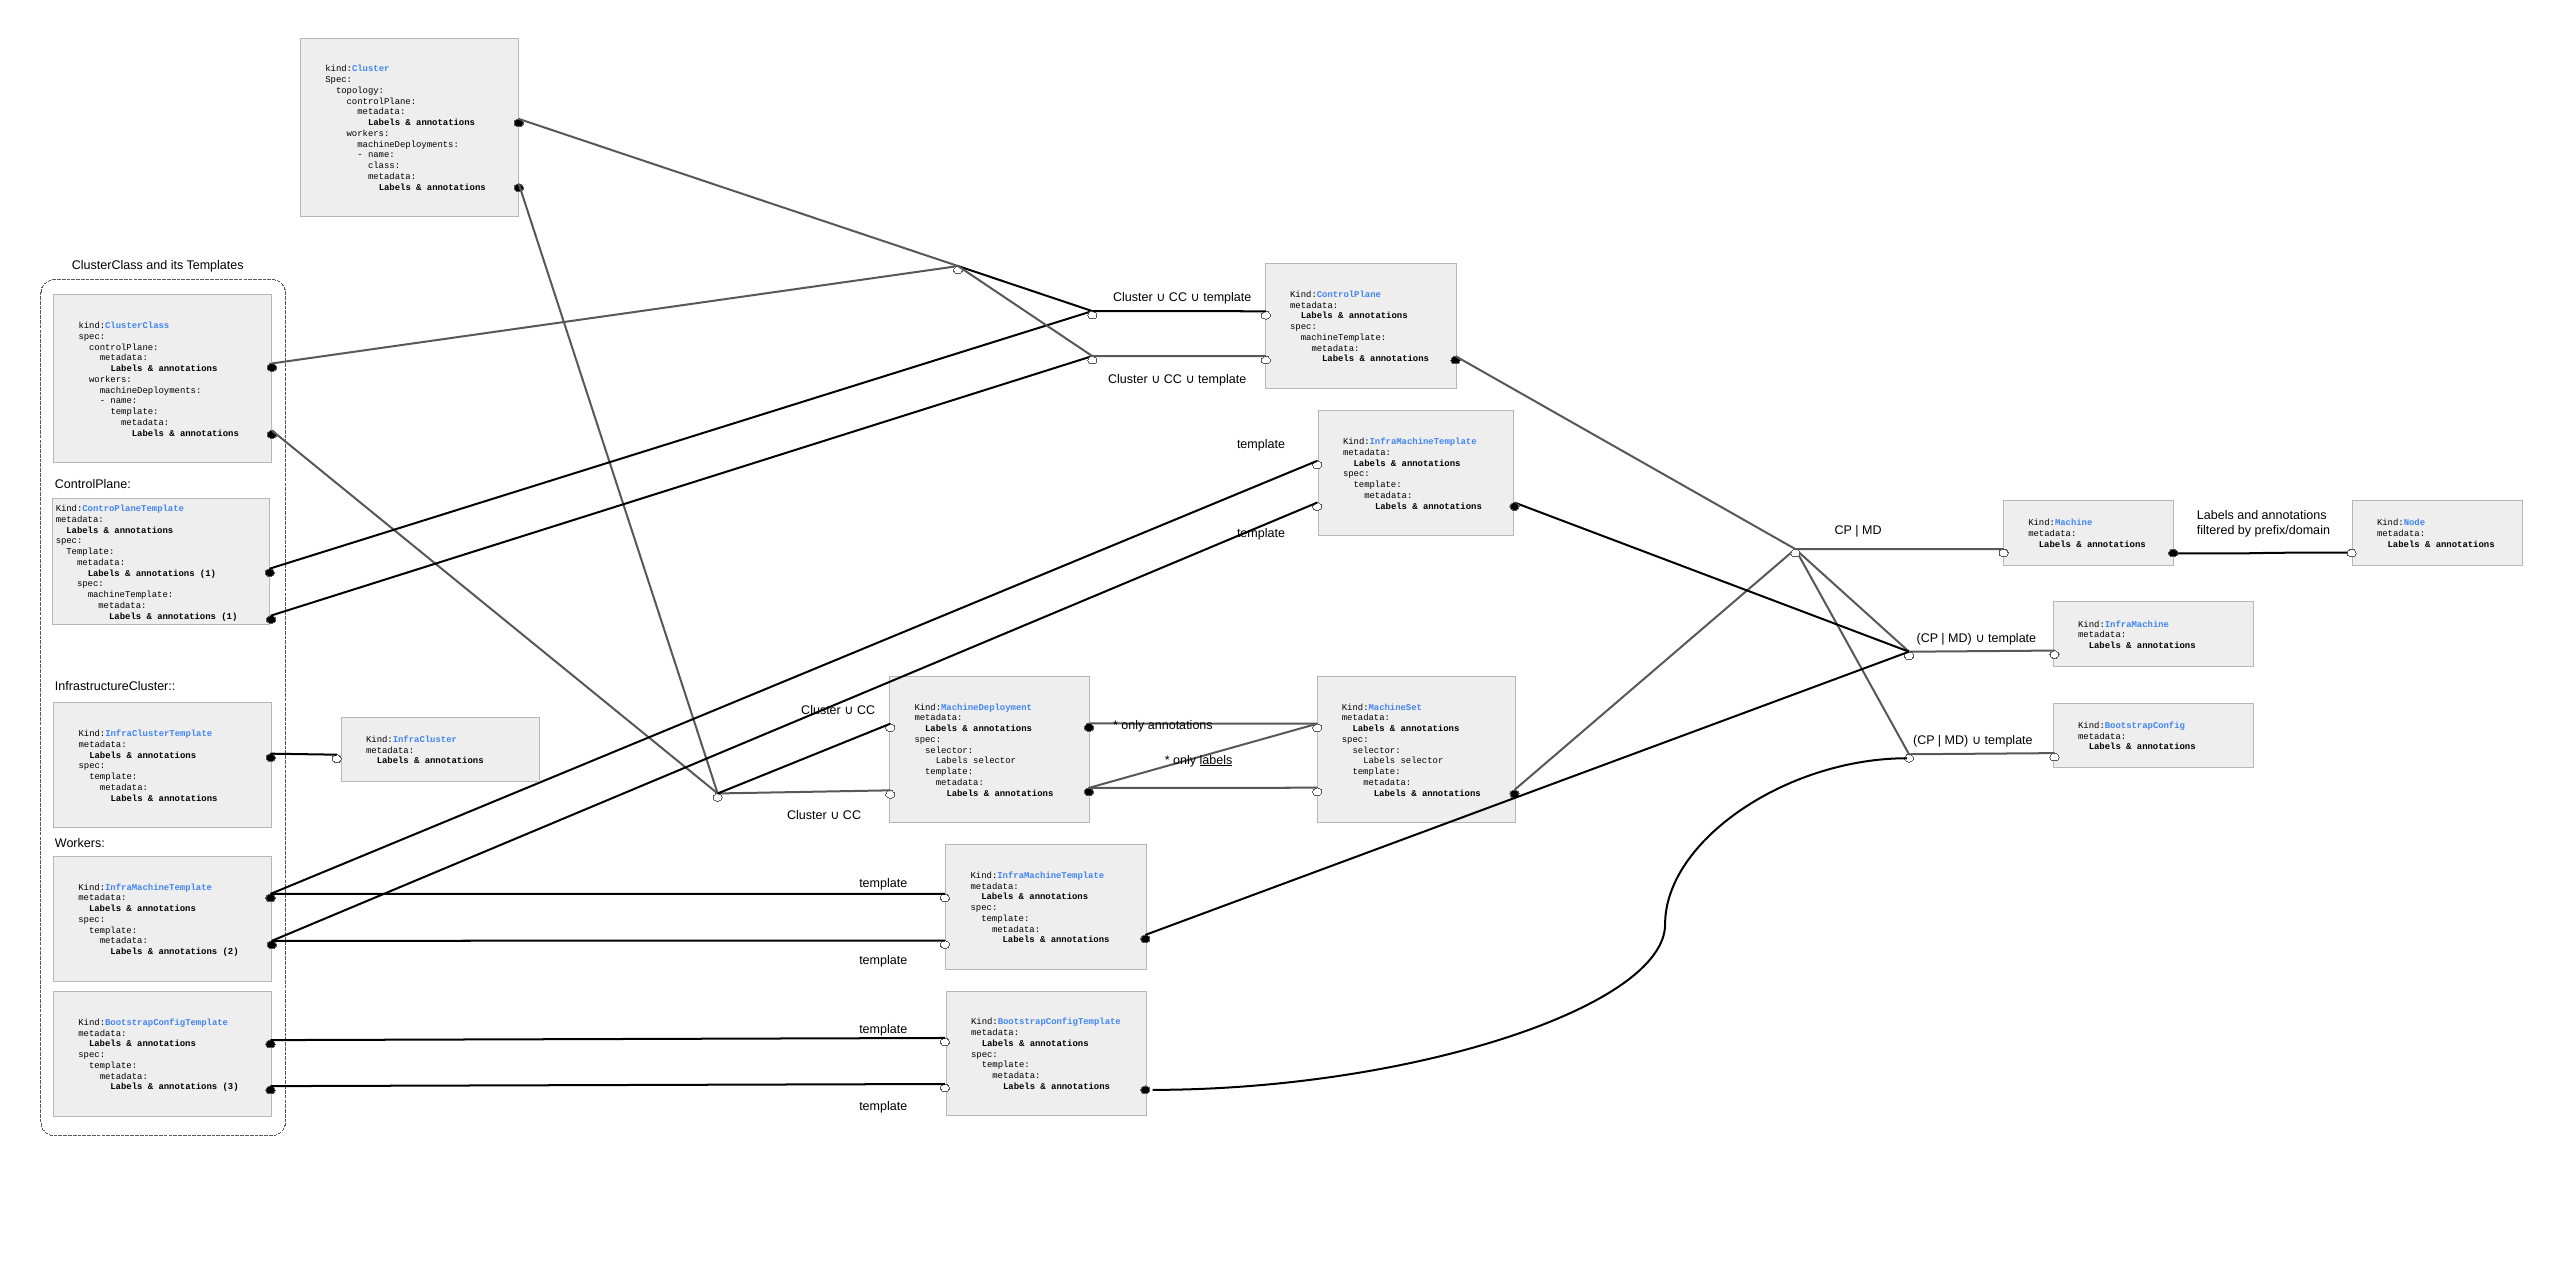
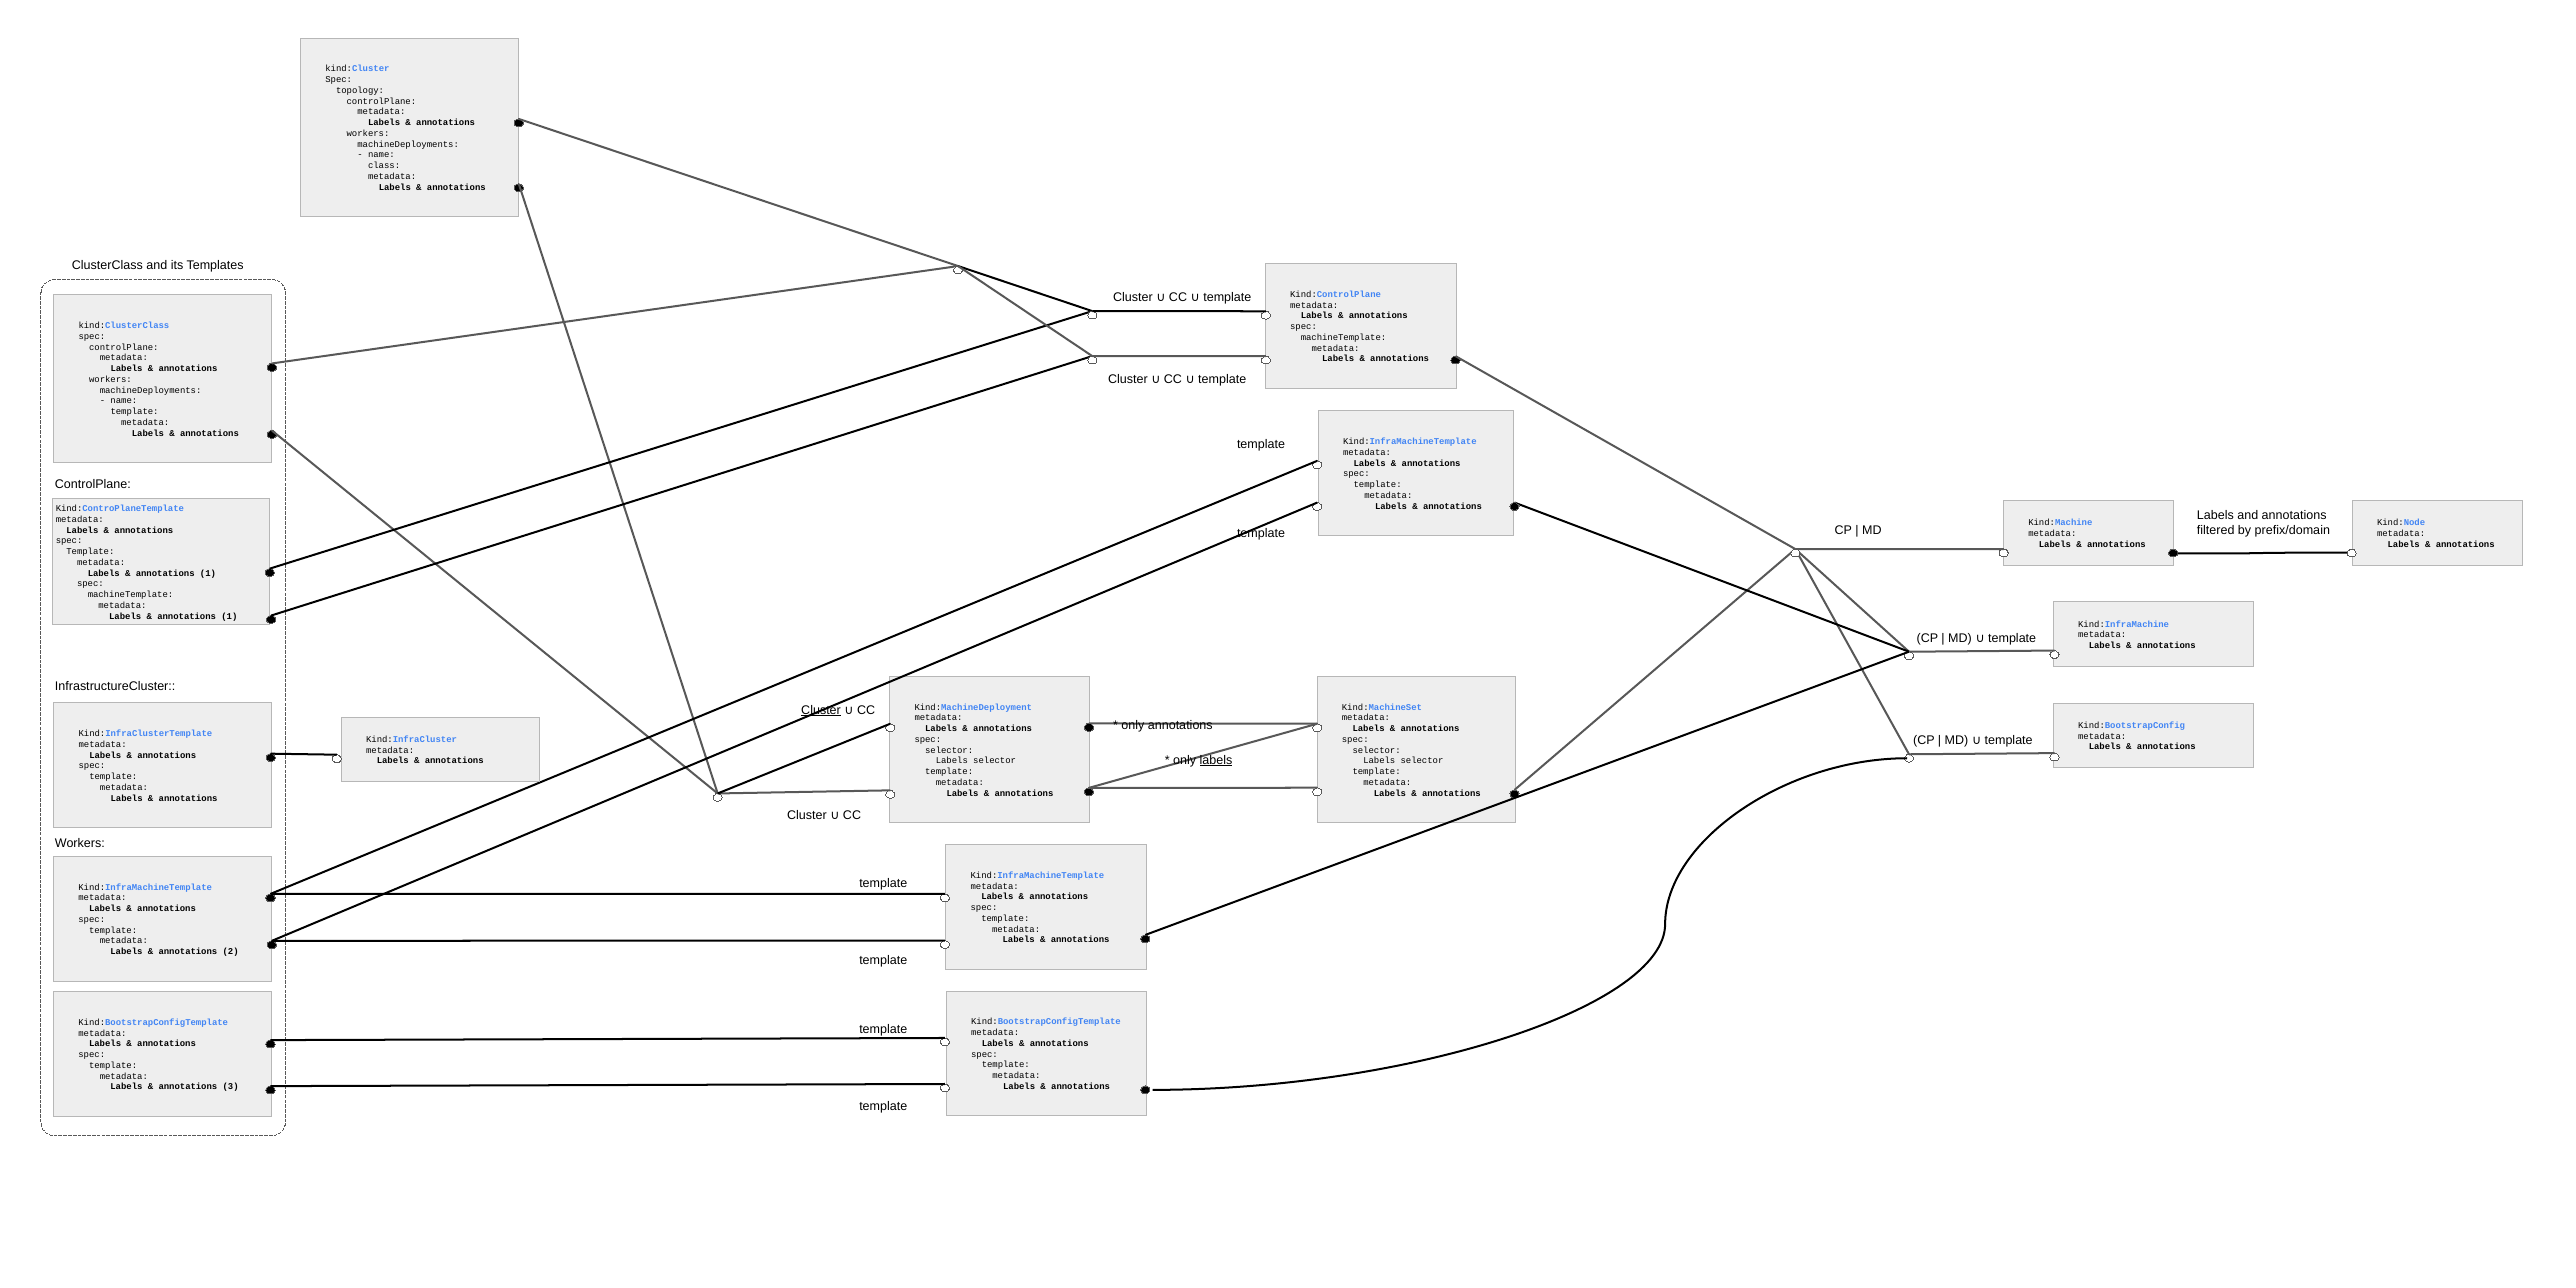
Cluster at (821, 710) underline: none -> present
